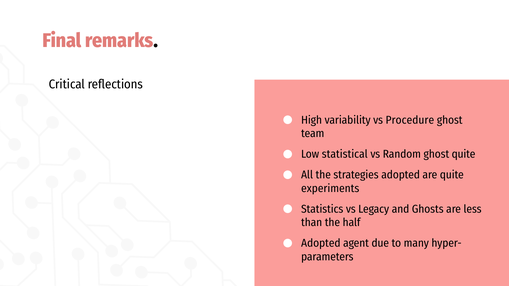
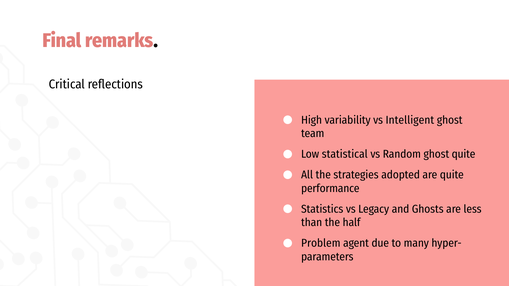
Procedure: Procedure -> Intelligent
experiments: experiments -> performance
Adopted at (321, 243): Adopted -> Problem
